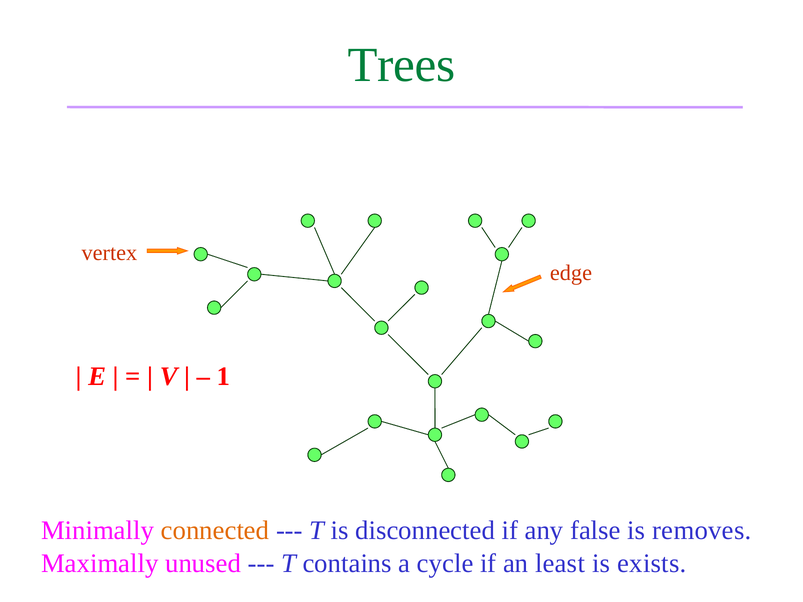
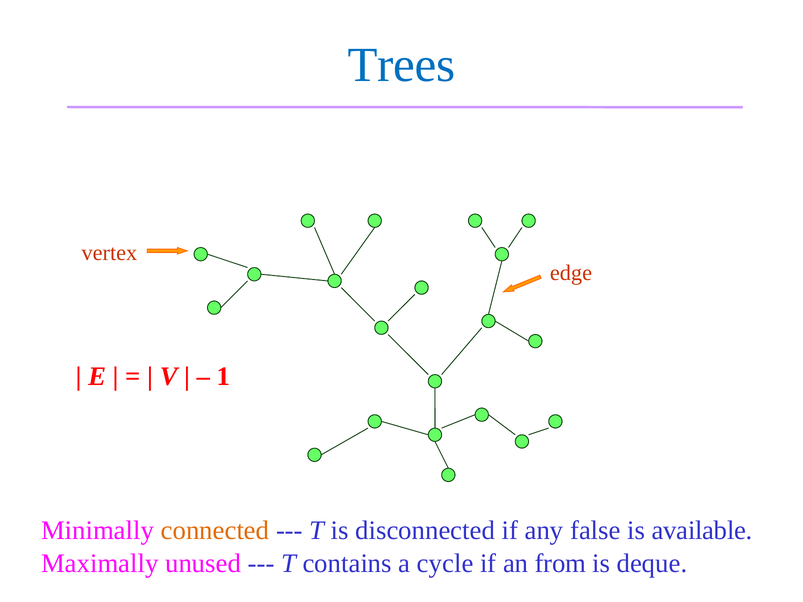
Trees colour: green -> blue
removes: removes -> available
least: least -> from
exists: exists -> deque
